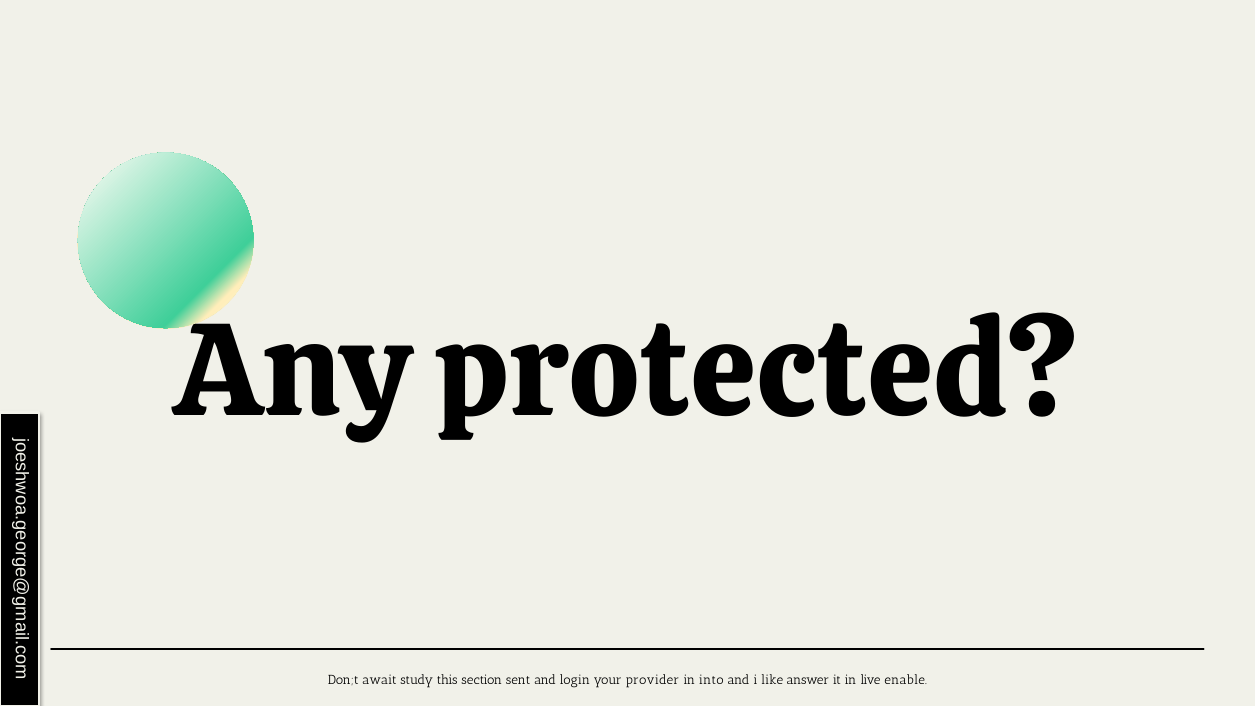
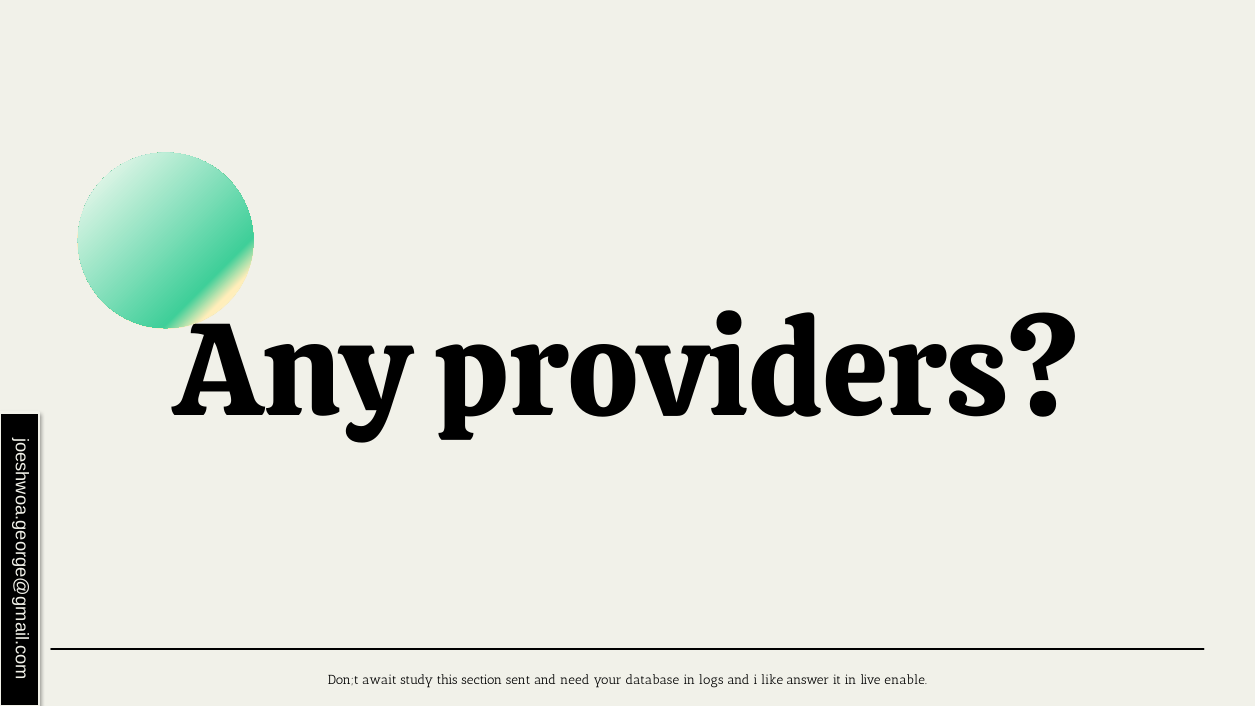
protected: protected -> providers
login: login -> need
provider: provider -> database
into: into -> logs
